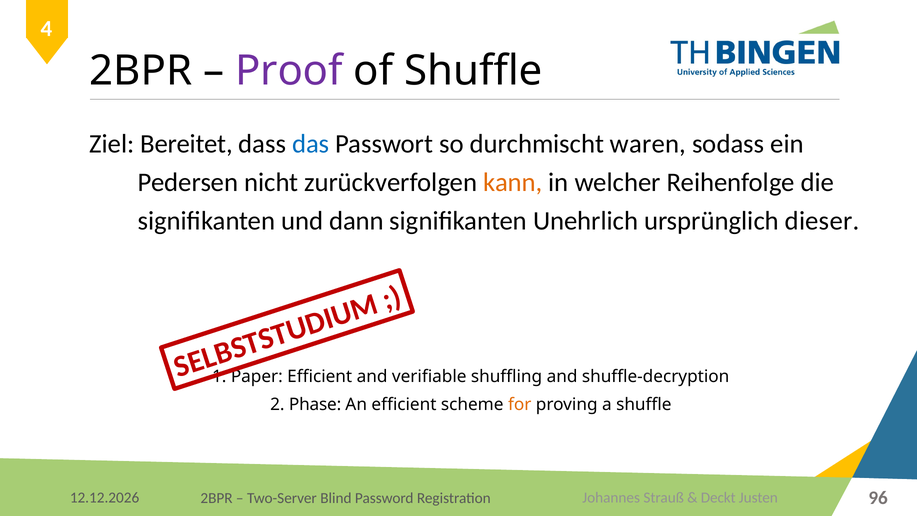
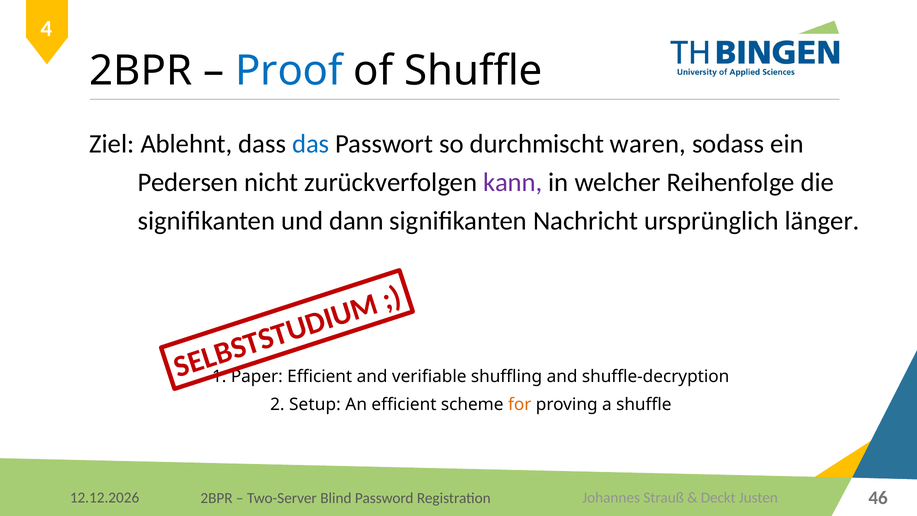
Proof colour: purple -> blue
Bereitet: Bereitet -> Ablehnt
kann colour: orange -> purple
Unehrlich: Unehrlich -> Nachricht
dieser: dieser -> länger
Phase: Phase -> Setup
96: 96 -> 46
